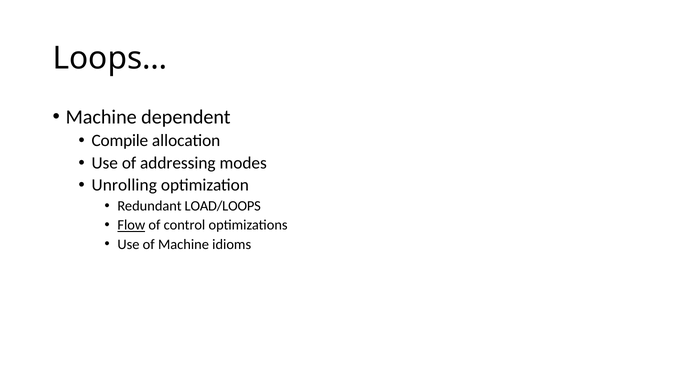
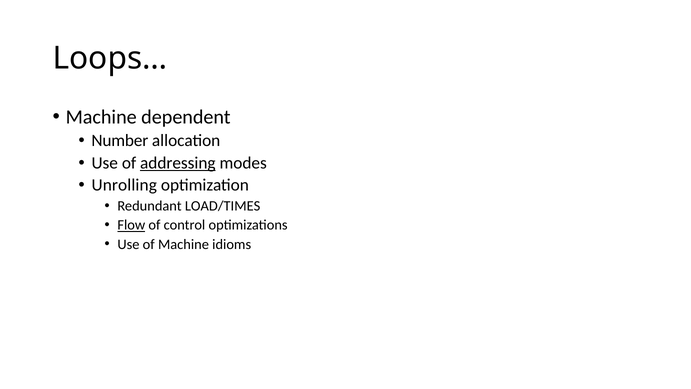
Compile: Compile -> Number
addressing underline: none -> present
LOAD/LOOPS: LOAD/LOOPS -> LOAD/TIMES
